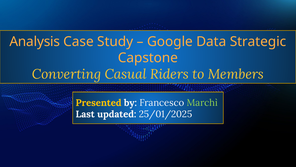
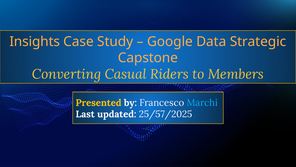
Analysis: Analysis -> Insights
Marchì colour: light green -> light blue
25/01/2025: 25/01/2025 -> 25/57/2025
